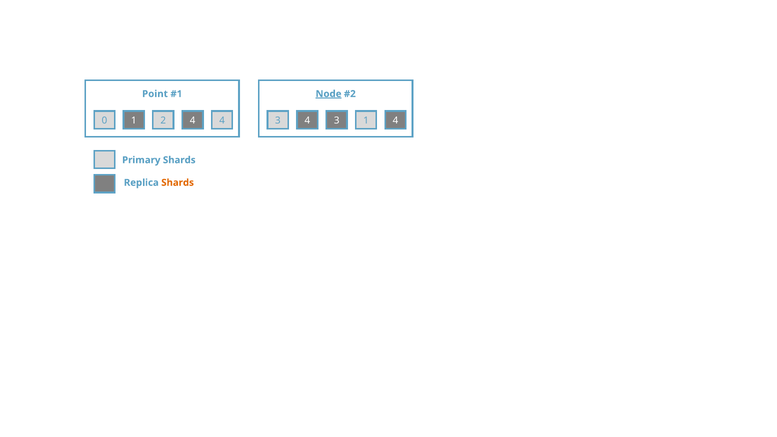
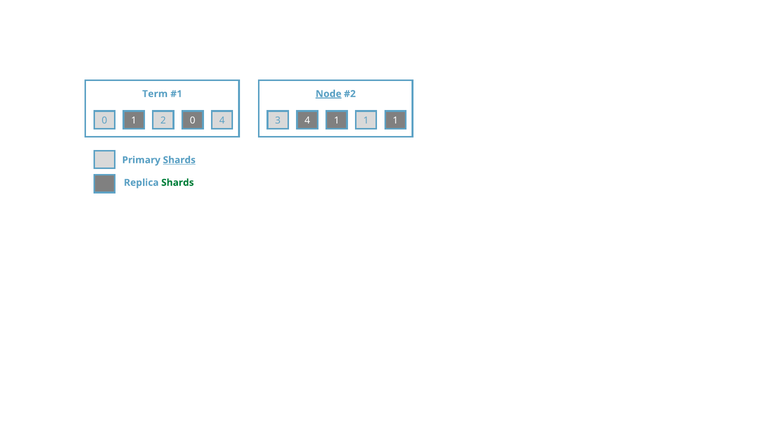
Point: Point -> Term
2 4: 4 -> 0
3 at (337, 120): 3 -> 1
4 at (396, 120): 4 -> 1
Shards at (179, 160) underline: none -> present
Shards at (178, 183) colour: orange -> green
